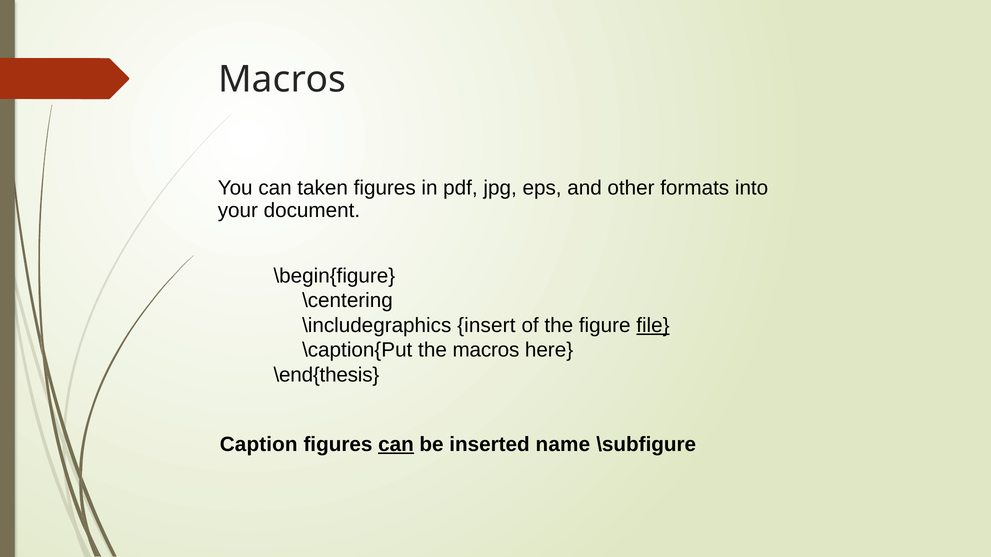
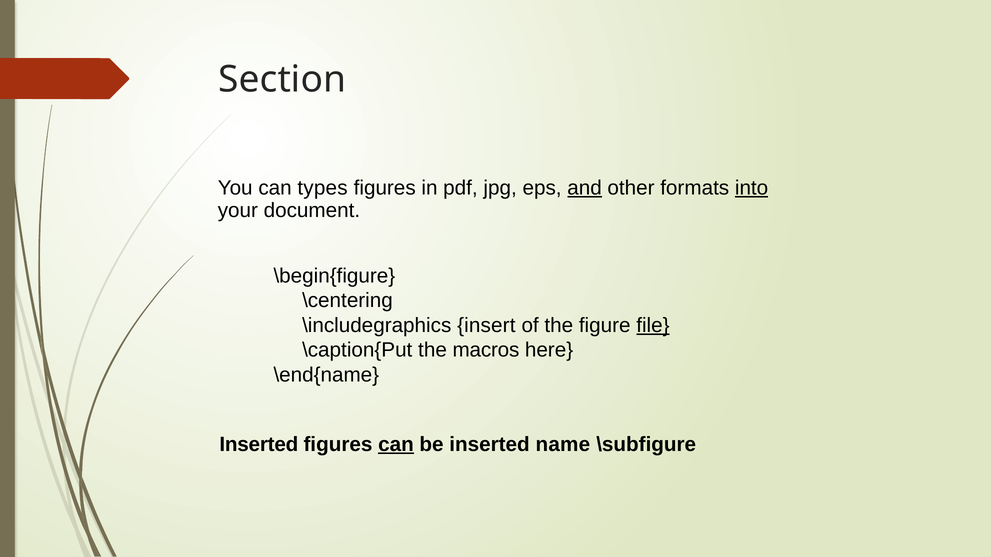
Macros at (282, 79): Macros -> Section
taken: taken -> types
and underline: none -> present
into underline: none -> present
\end{thesis: \end{thesis -> \end{name
Caption at (259, 445): Caption -> Inserted
